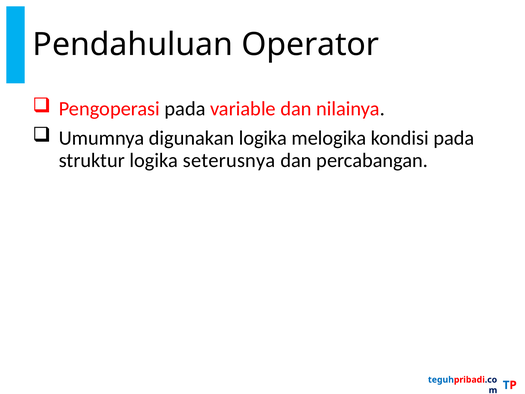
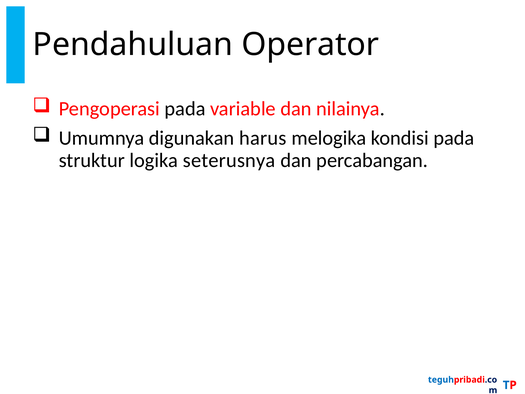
digunakan logika: logika -> harus
